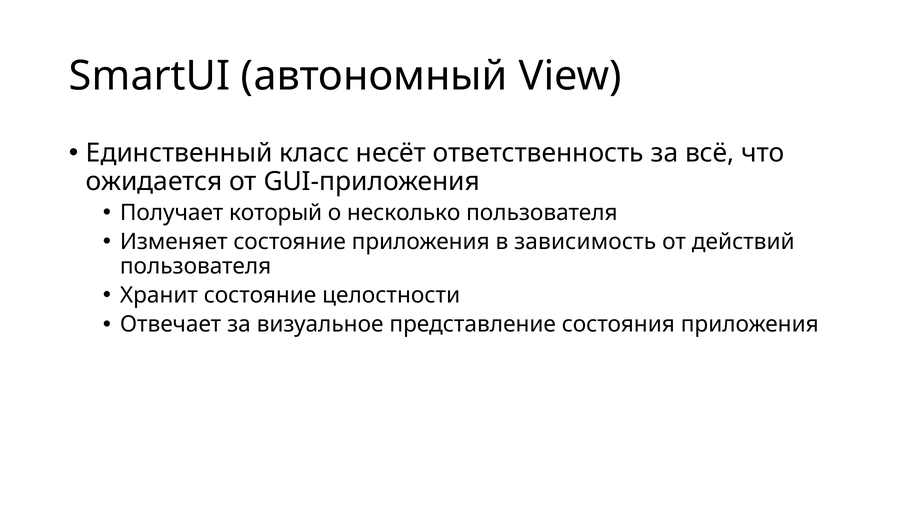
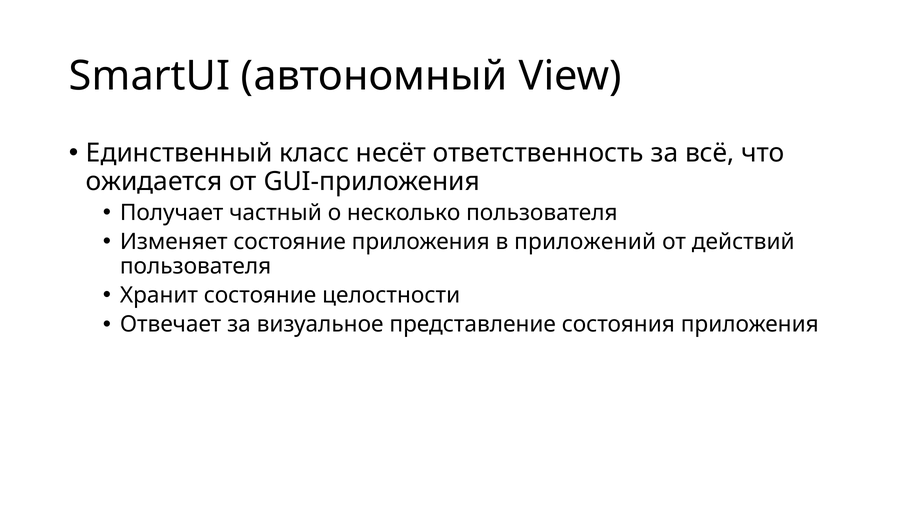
который: который -> частный
зависимость: зависимость -> приложений
